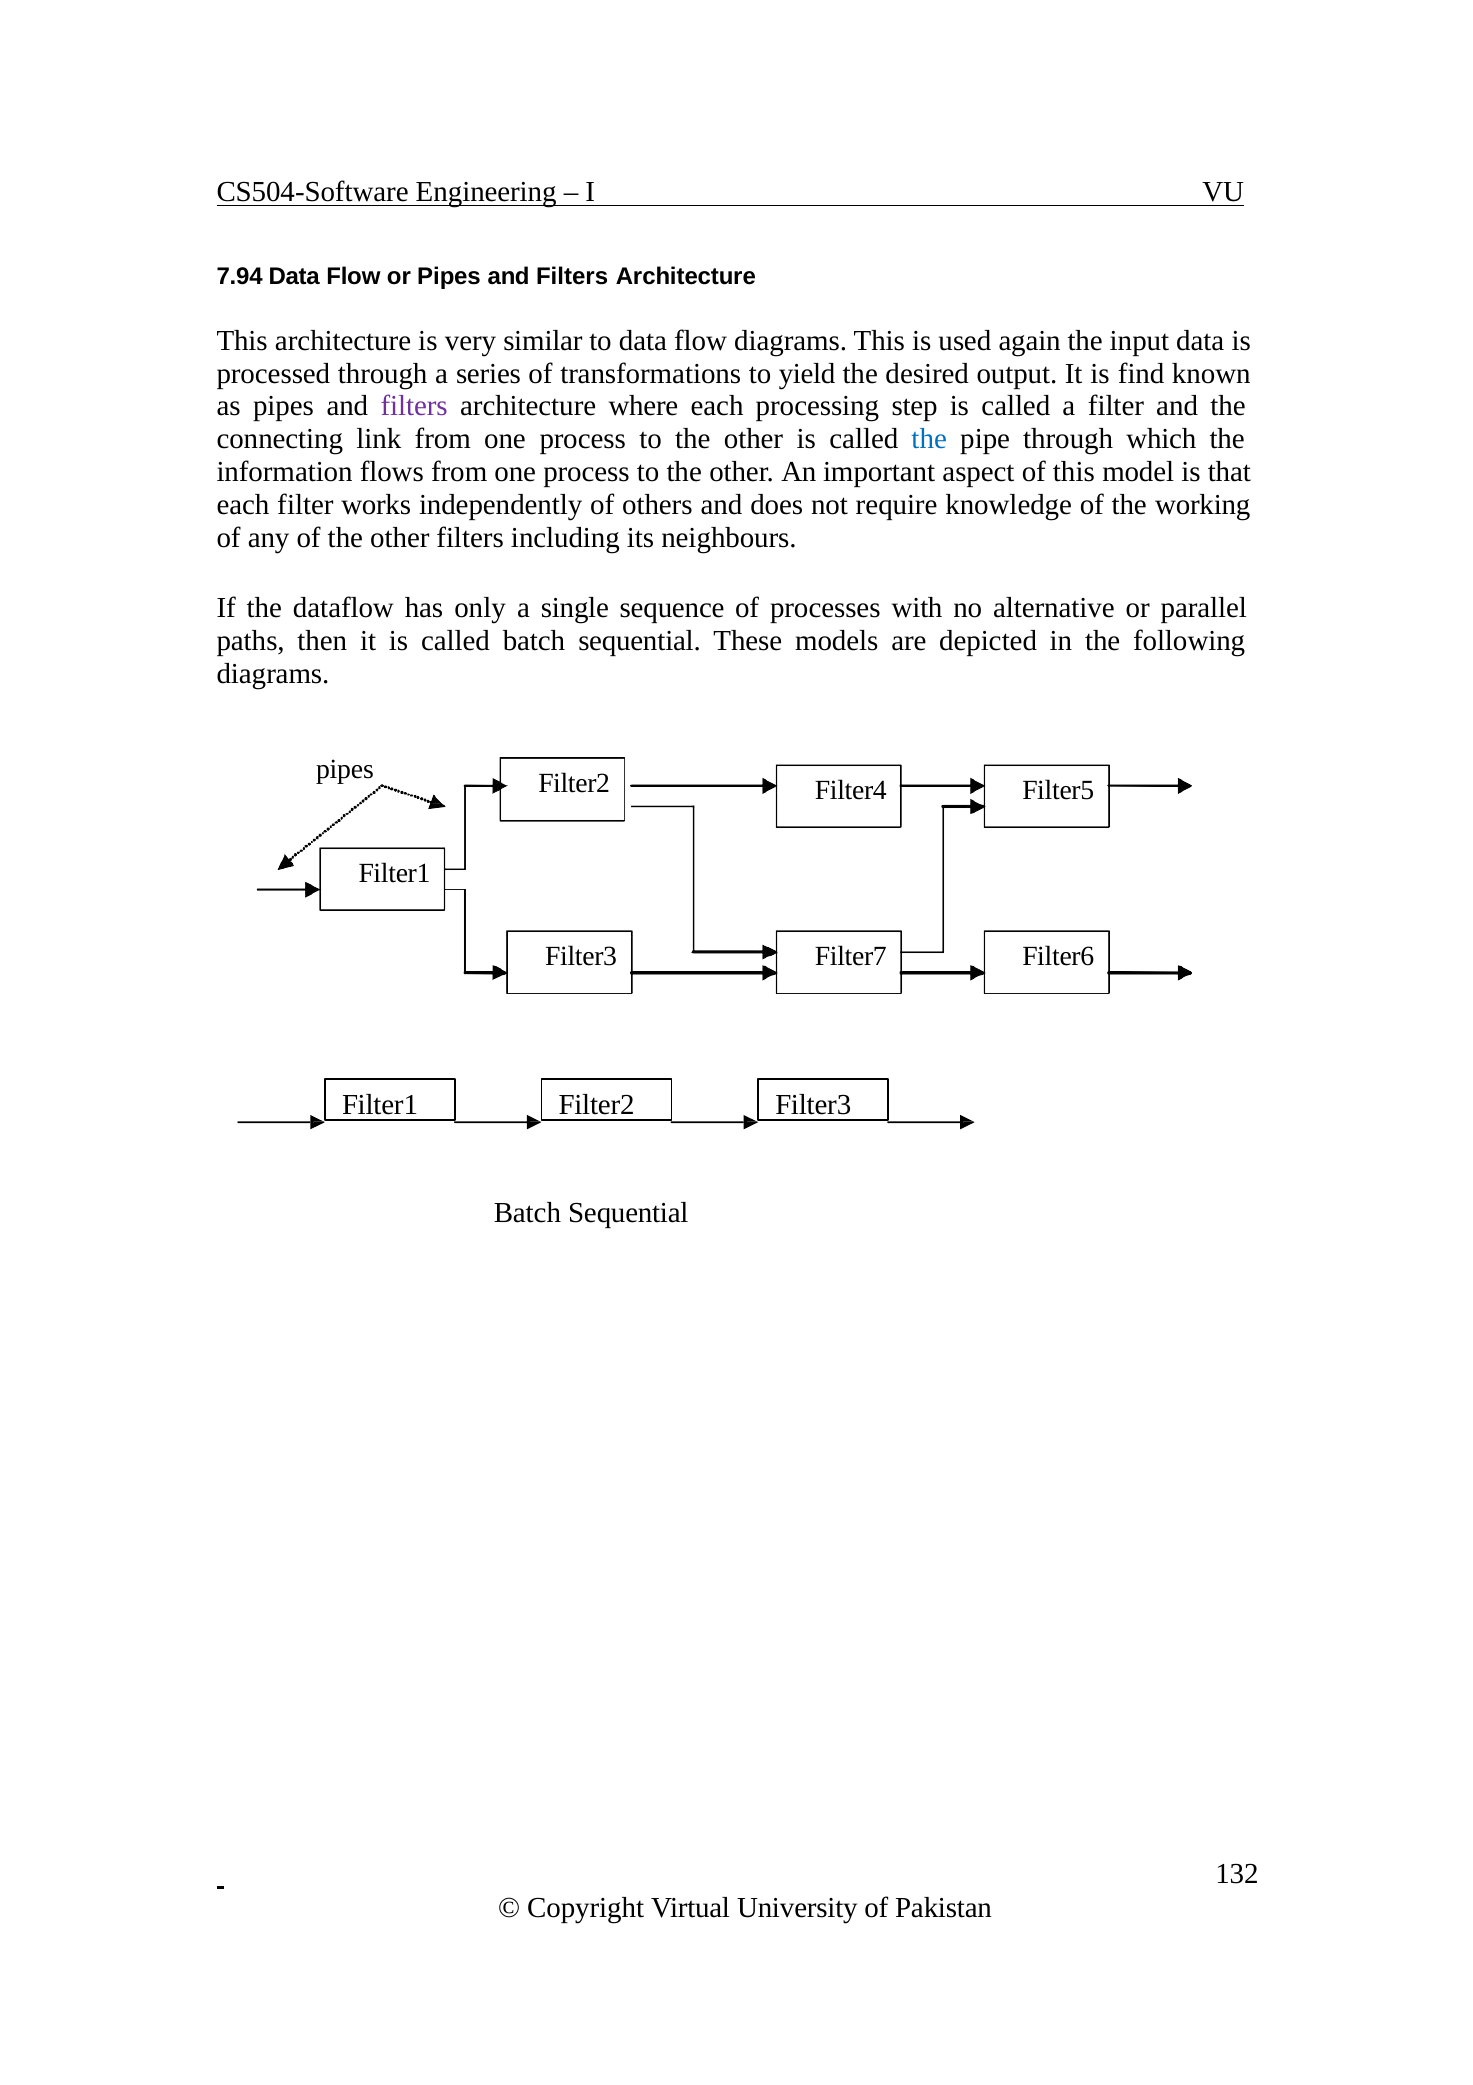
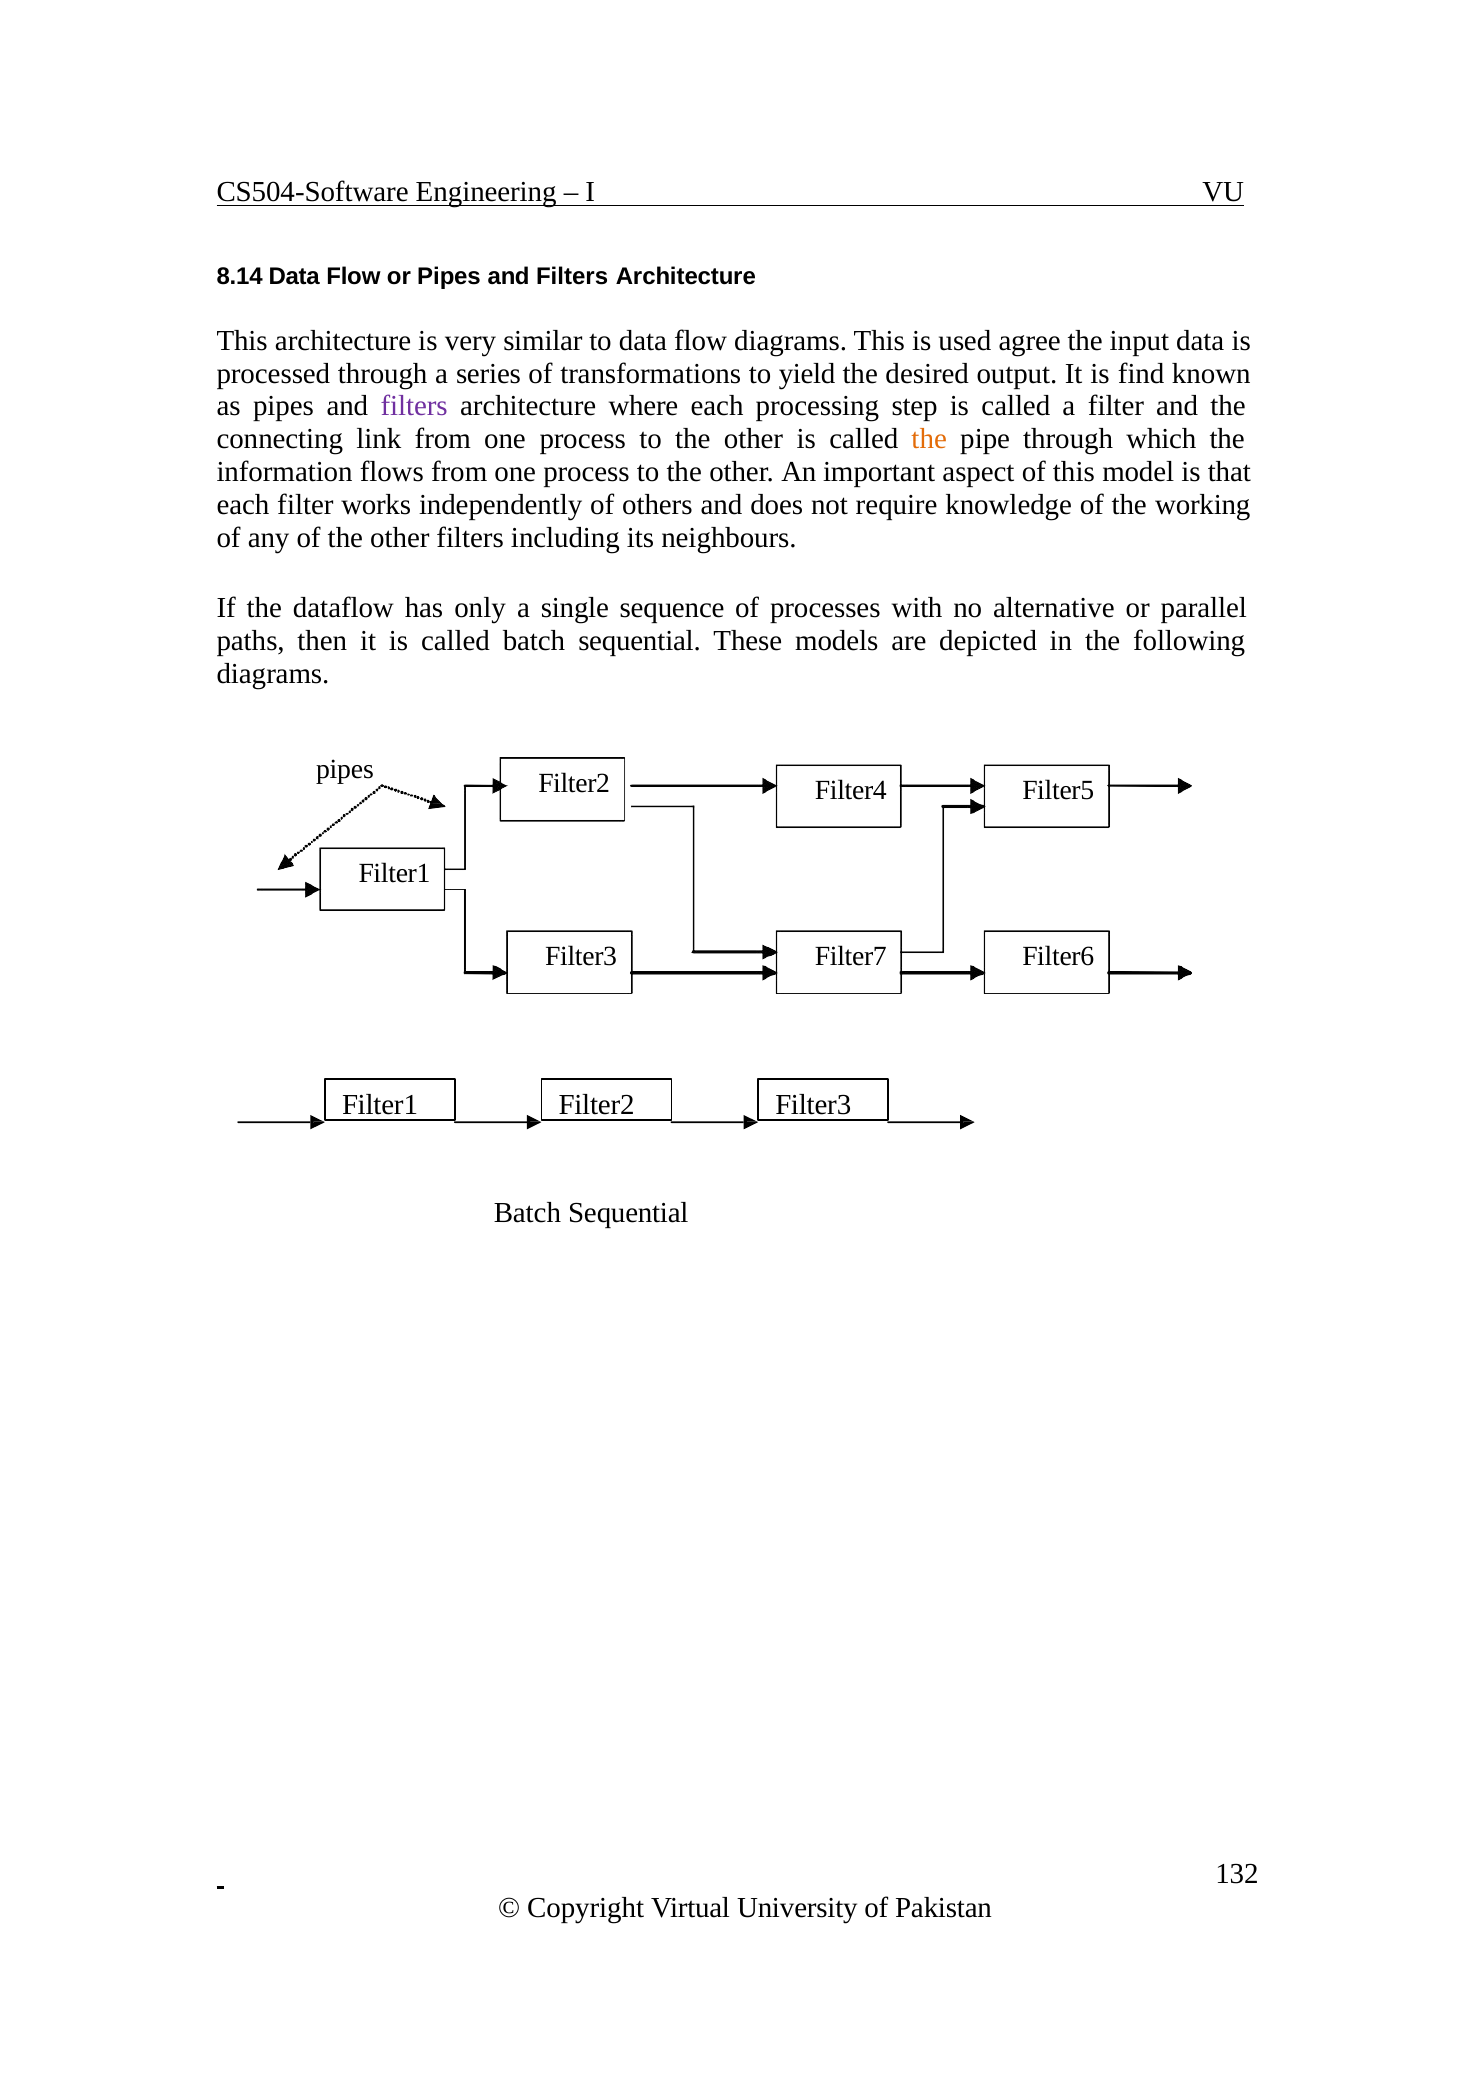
7.94: 7.94 -> 8.14
again: again -> agree
the at (929, 439) colour: blue -> orange
